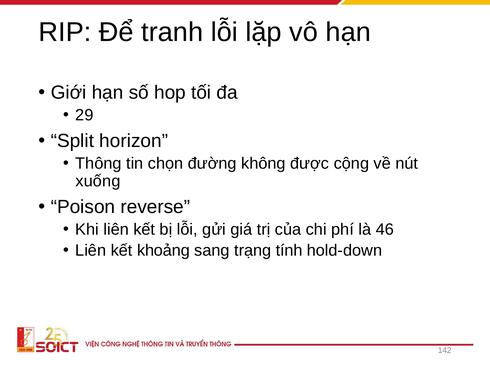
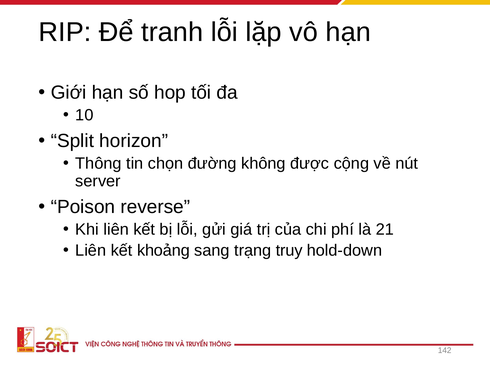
29: 29 -> 10
xuống: xuống -> server
46: 46 -> 21
tính: tính -> truy
